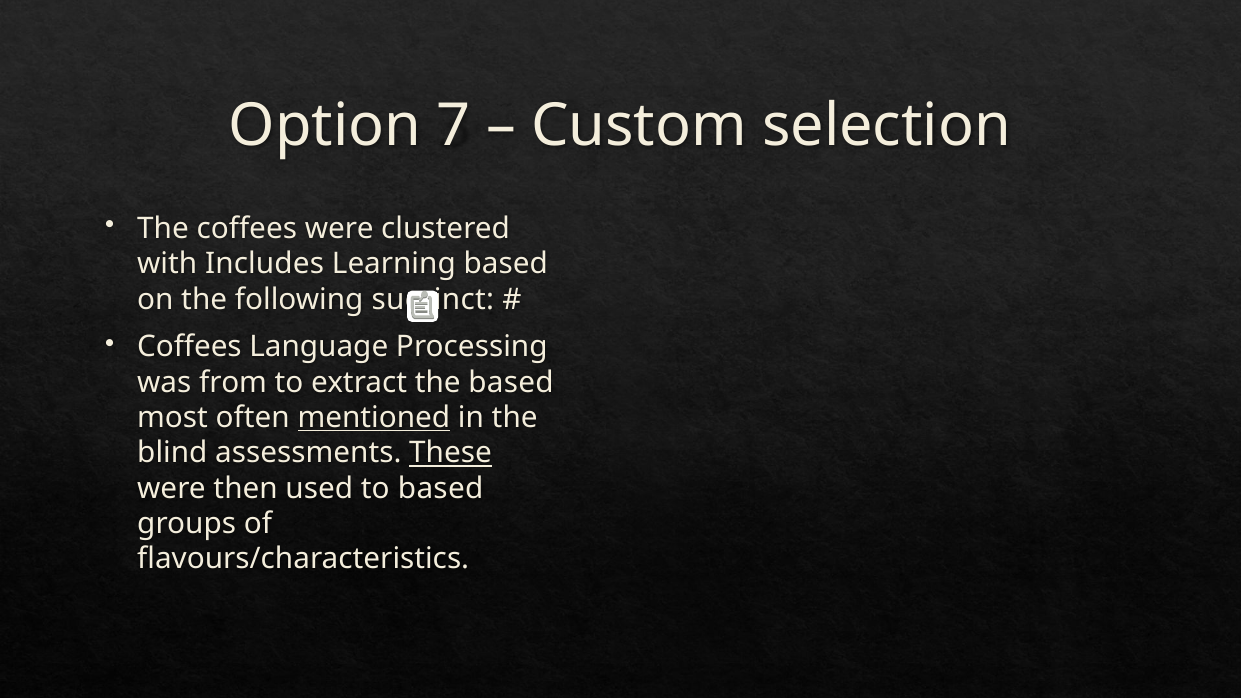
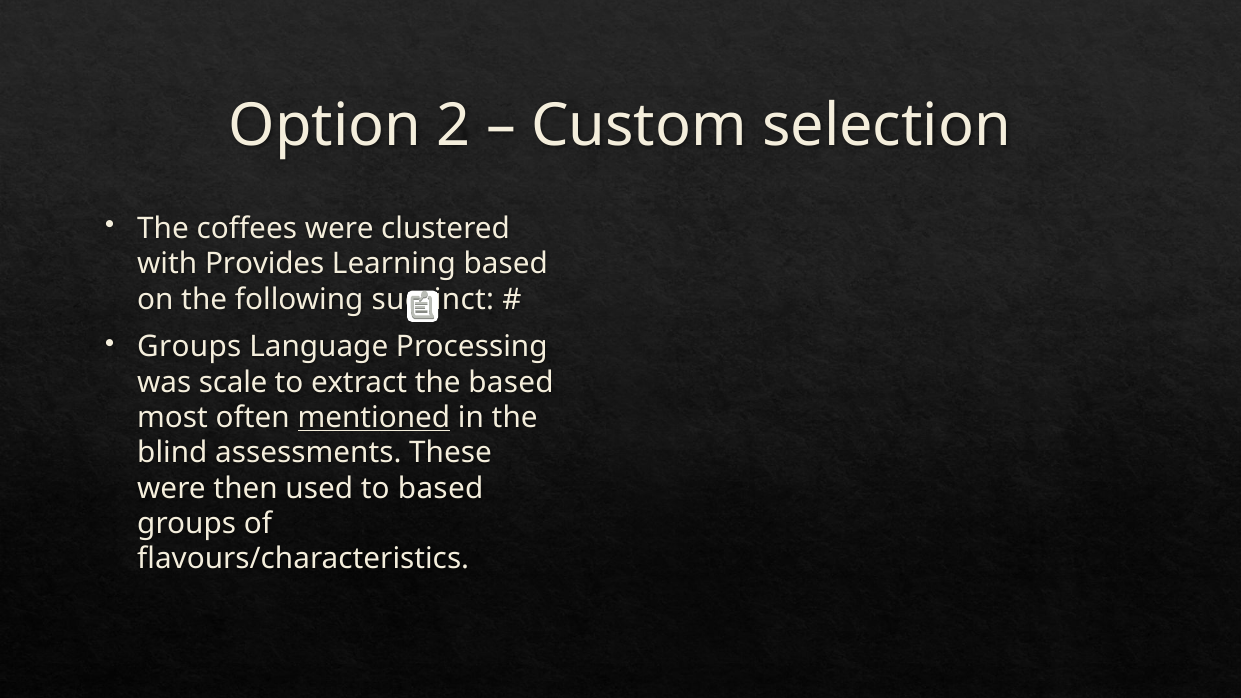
7: 7 -> 2
Includes: Includes -> Provides
Coffees at (189, 347): Coffees -> Groups
from: from -> scale
These underline: present -> none
